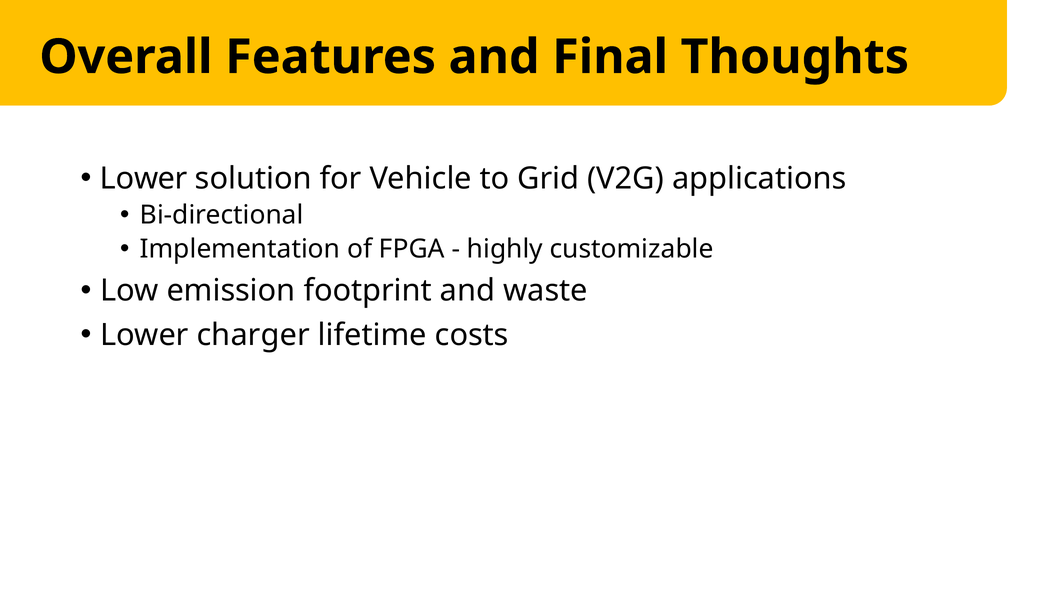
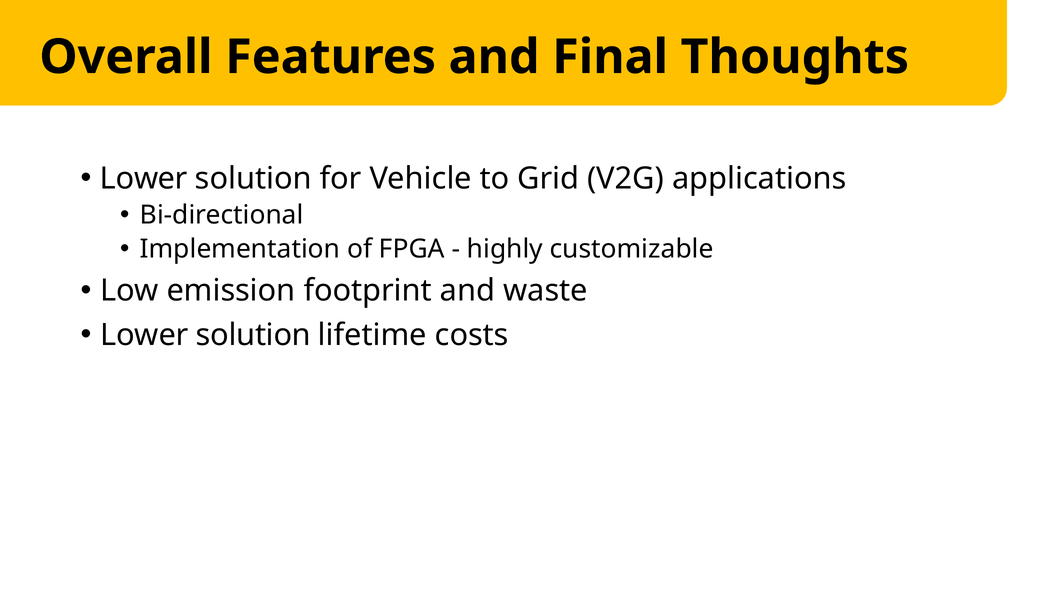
charger at (253, 335): charger -> solution
